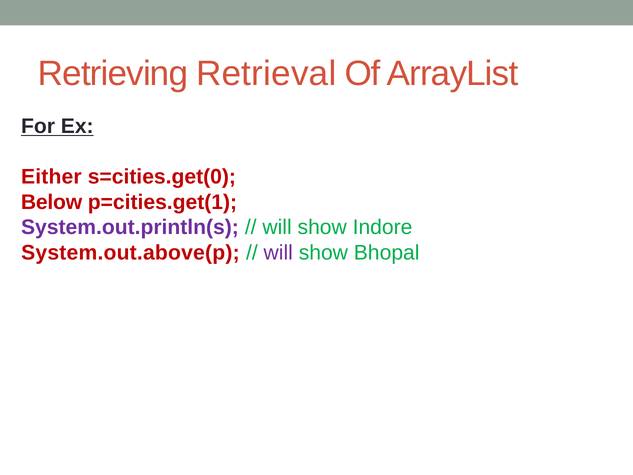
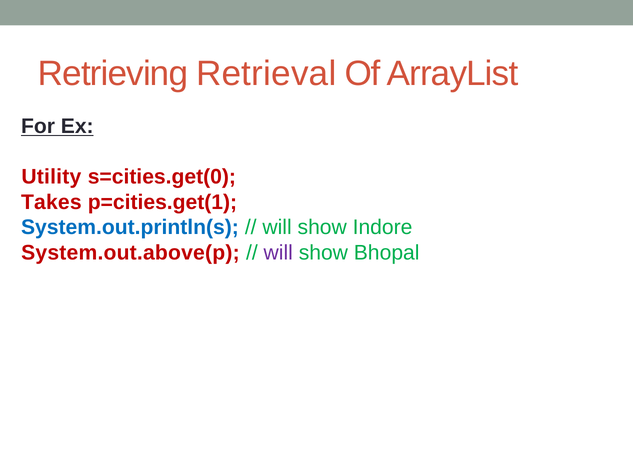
Either: Either -> Utility
Below: Below -> Takes
System.out.println(s colour: purple -> blue
